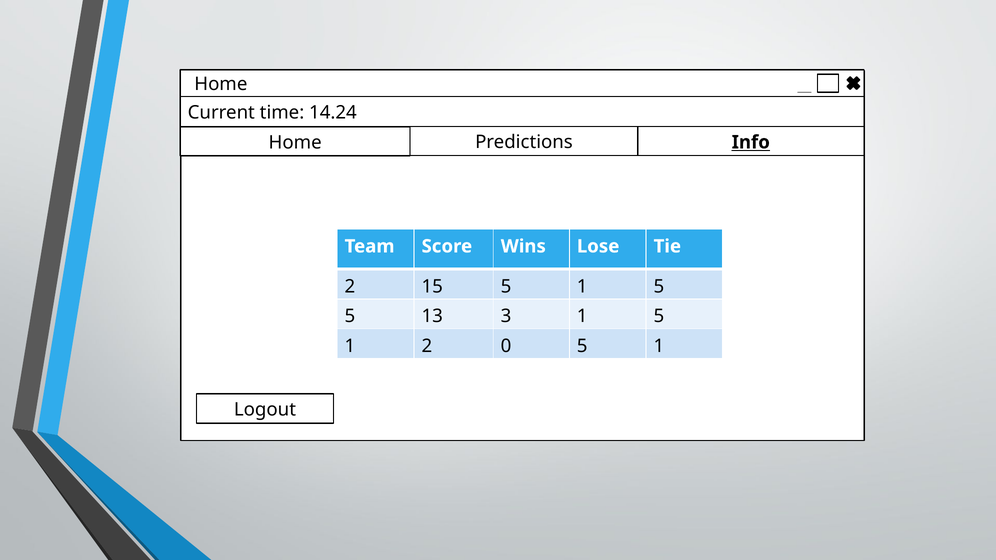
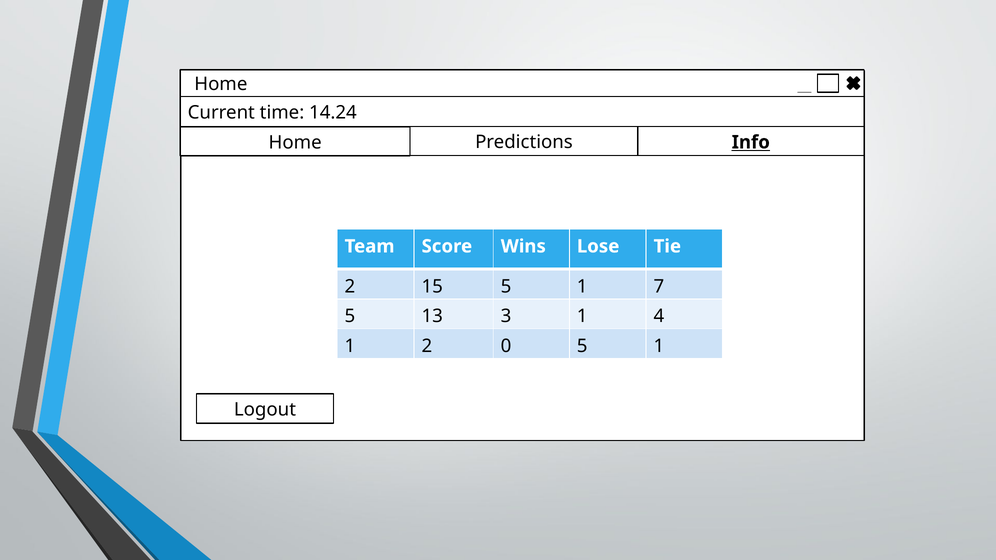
5 1 5: 5 -> 7
3 1 5: 5 -> 4
